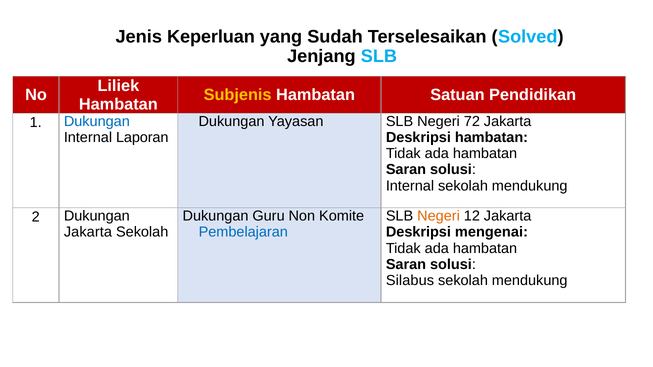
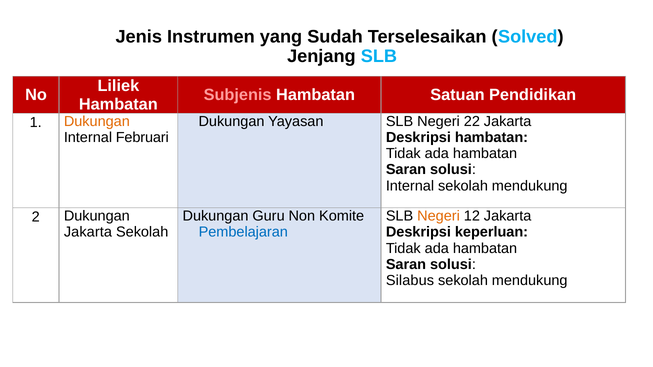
Keperluan: Keperluan -> Instrumen
Subjenis colour: yellow -> pink
72: 72 -> 22
Dukungan at (97, 121) colour: blue -> orange
Laporan: Laporan -> Februari
mengenai: mengenai -> keperluan
